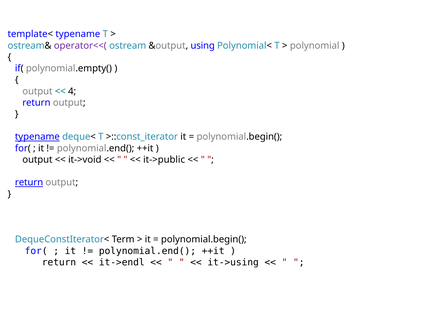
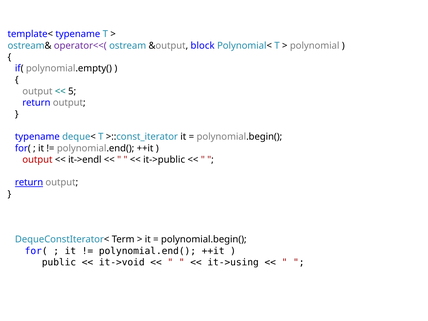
using: using -> block
4: 4 -> 5
typename at (37, 137) underline: present -> none
output at (37, 160) colour: black -> red
it->void: it->void -> it->endl
return at (59, 262): return -> public
it->endl: it->endl -> it->void
